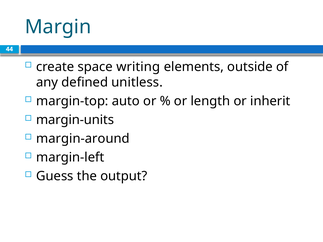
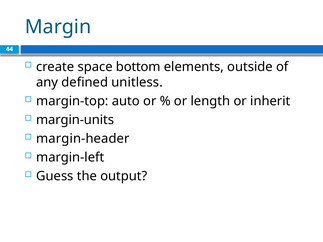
writing: writing -> bottom
margin-around: margin-around -> margin-header
